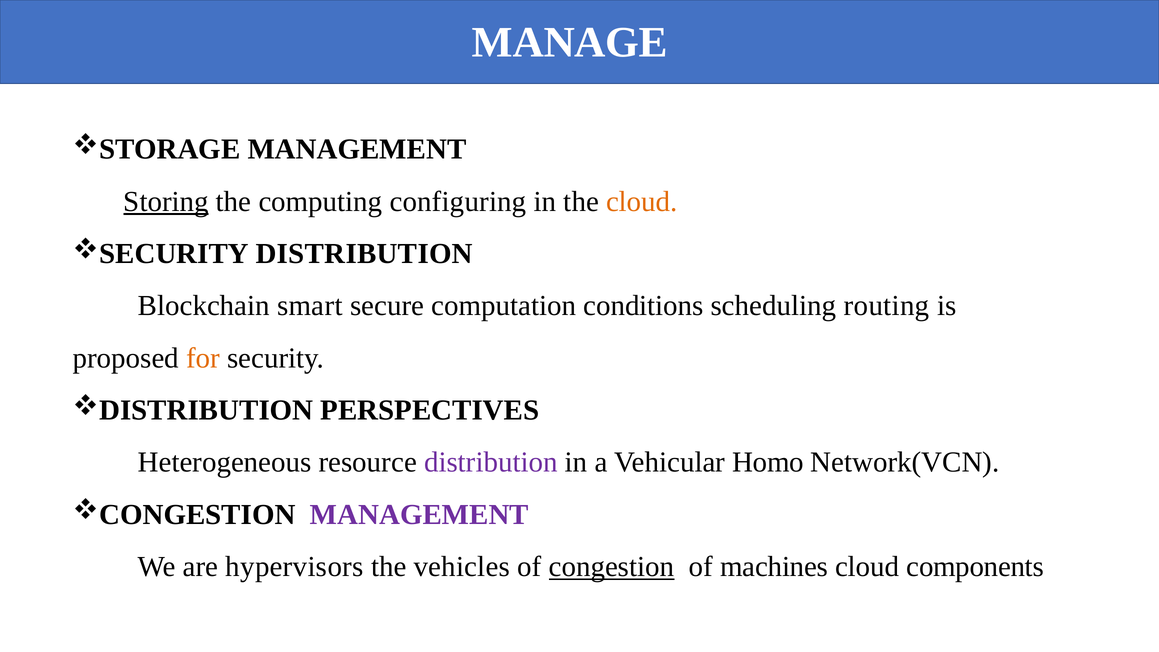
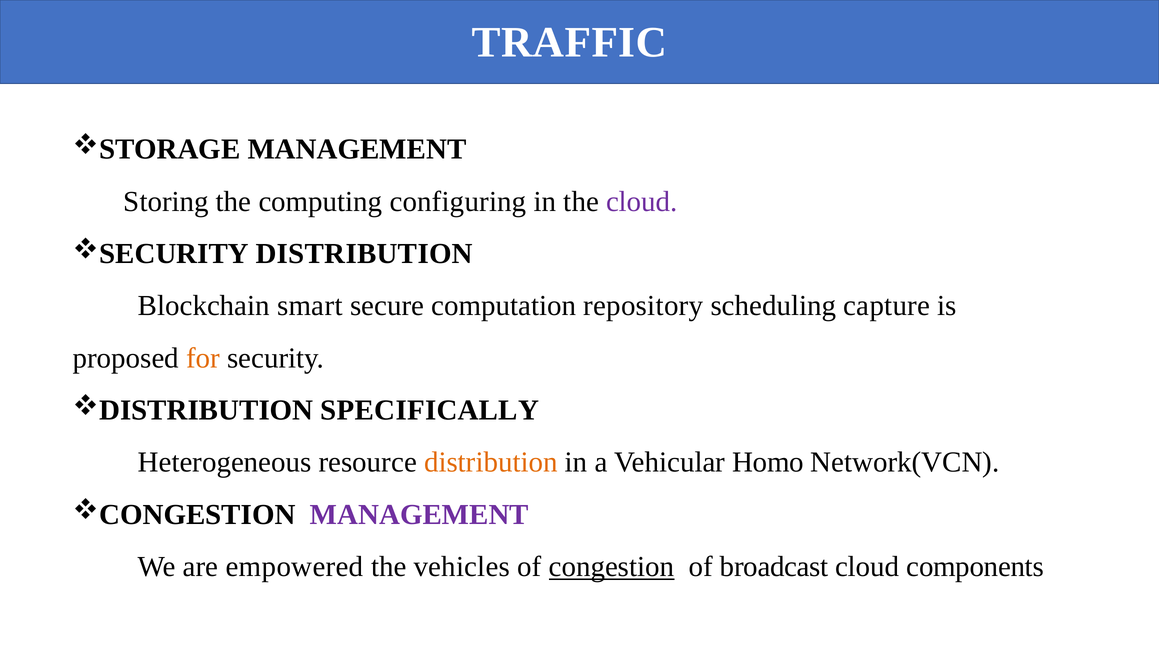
MANAGE: MANAGE -> TRAFFIC
Storing underline: present -> none
cloud at (642, 202) colour: orange -> purple
conditions: conditions -> repository
routing: routing -> capture
PERSPECTIVES: PERSPECTIVES -> SPECIFICALLY
distribution at (491, 462) colour: purple -> orange
hypervisors: hypervisors -> empowered
machines: machines -> broadcast
